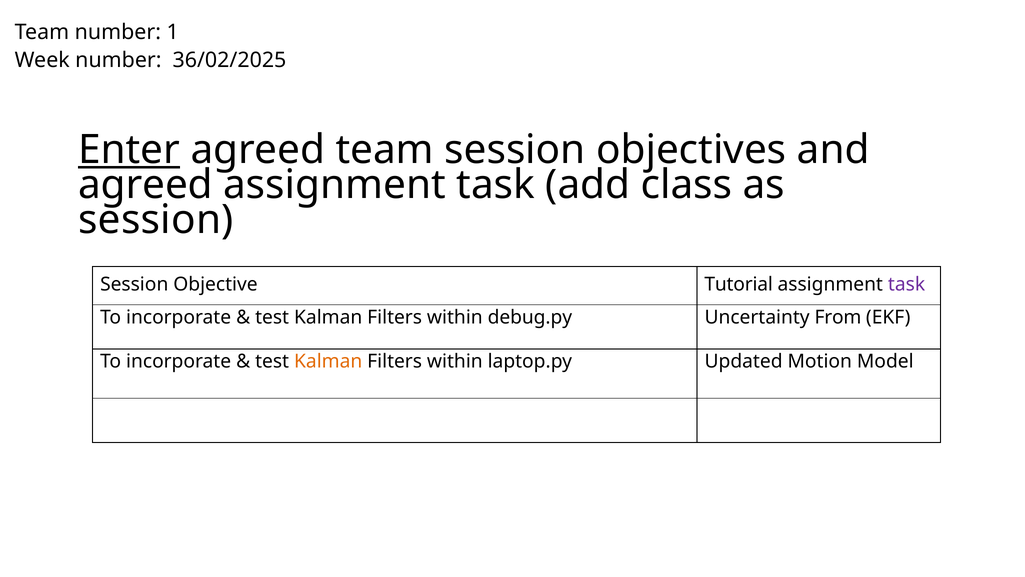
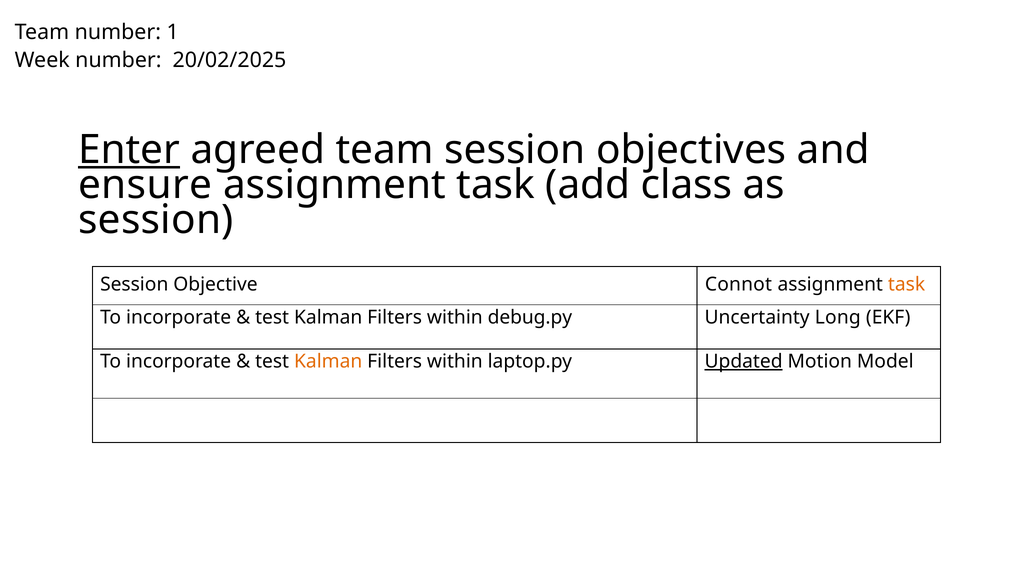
36/02/2025: 36/02/2025 -> 20/02/2025
agreed at (145, 185): agreed -> ensure
Tutorial: Tutorial -> Connot
task at (907, 284) colour: purple -> orange
From: From -> Long
Updated underline: none -> present
